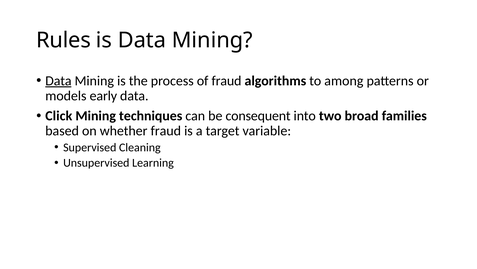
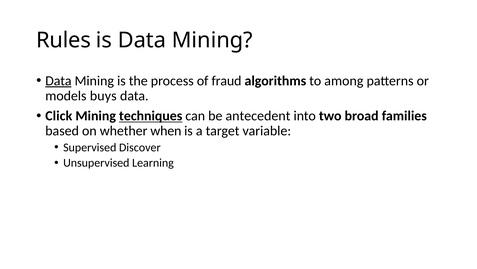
early: early -> buys
techniques underline: none -> present
consequent: consequent -> antecedent
whether fraud: fraud -> when
Cleaning: Cleaning -> Discover
